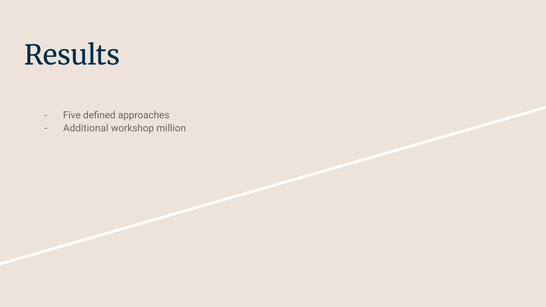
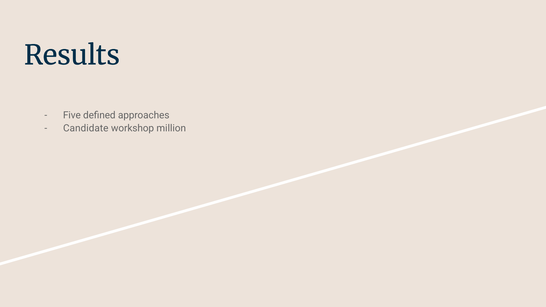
Additional: Additional -> Candidate
